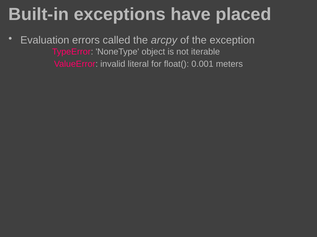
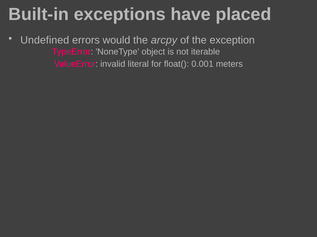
Evaluation: Evaluation -> Undefined
called: called -> would
